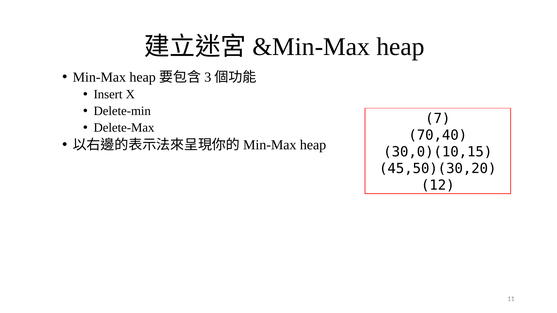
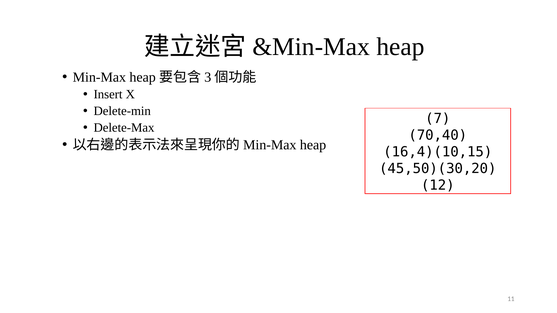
30,0)(10,15: 30,0)(10,15 -> 16,4)(10,15
